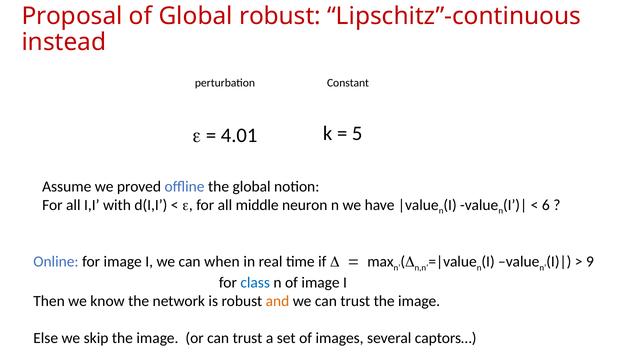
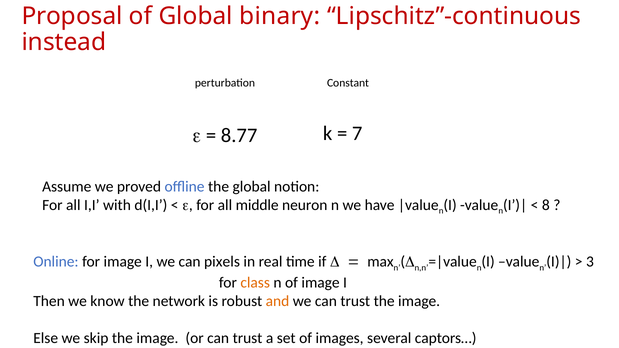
Global robust: robust -> binary
5: 5 -> 7
4.01: 4.01 -> 8.77
6: 6 -> 8
when: when -> pixels
9: 9 -> 3
class colour: blue -> orange
